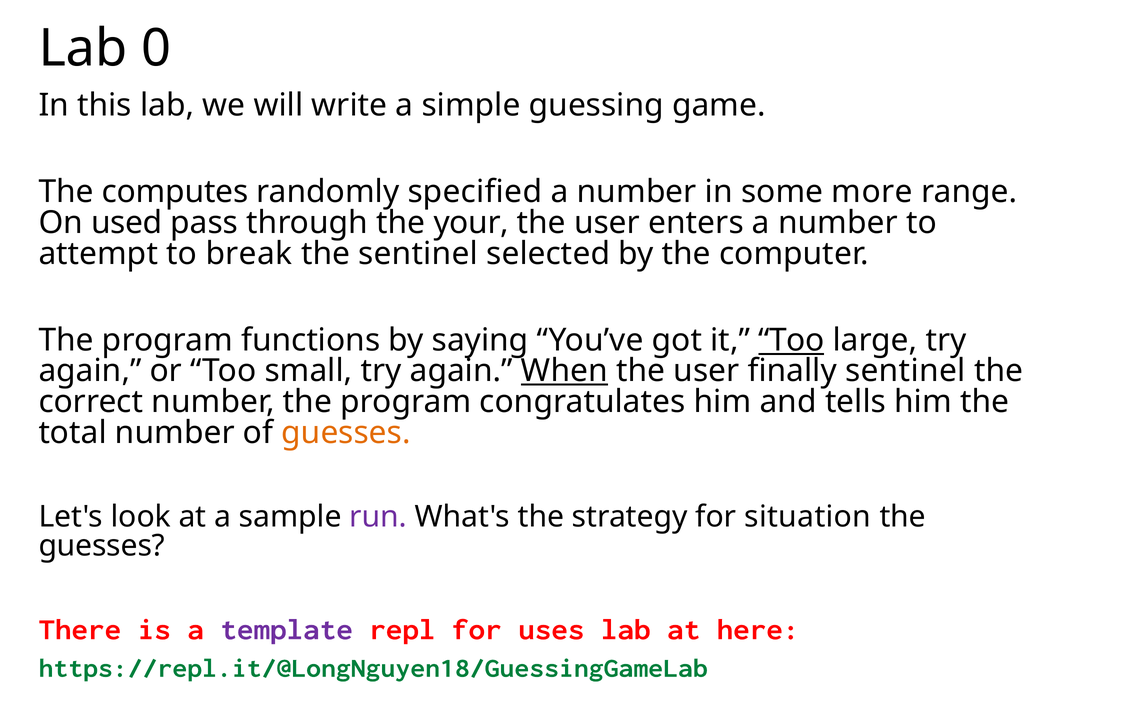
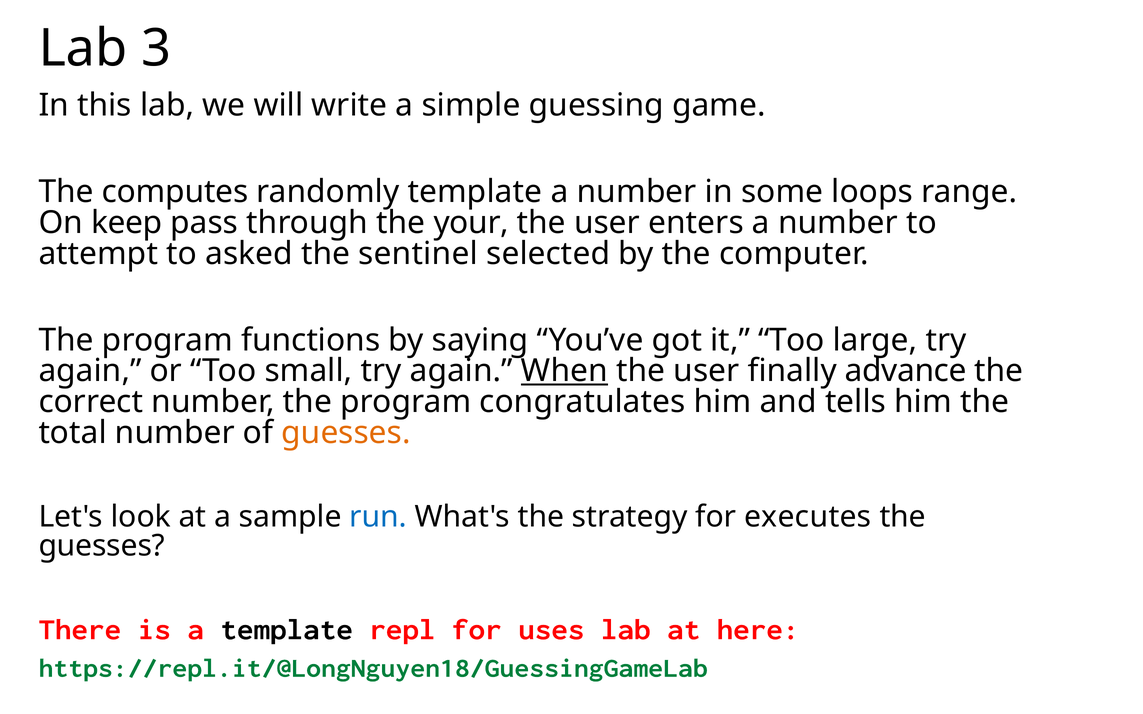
0: 0 -> 3
randomly specified: specified -> template
more: more -> loops
used: used -> keep
break: break -> asked
Too at (791, 340) underline: present -> none
finally sentinel: sentinel -> advance
run colour: purple -> blue
situation: situation -> executes
template at (287, 630) colour: purple -> black
